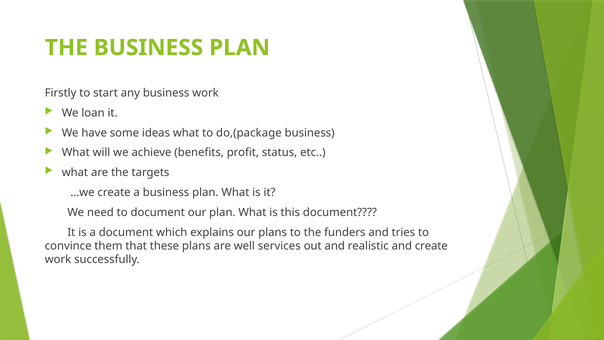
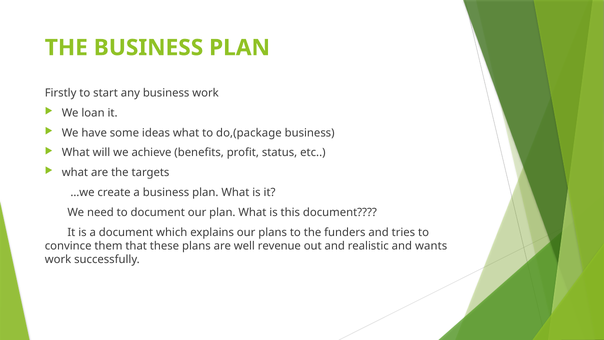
services: services -> revenue
and create: create -> wants
